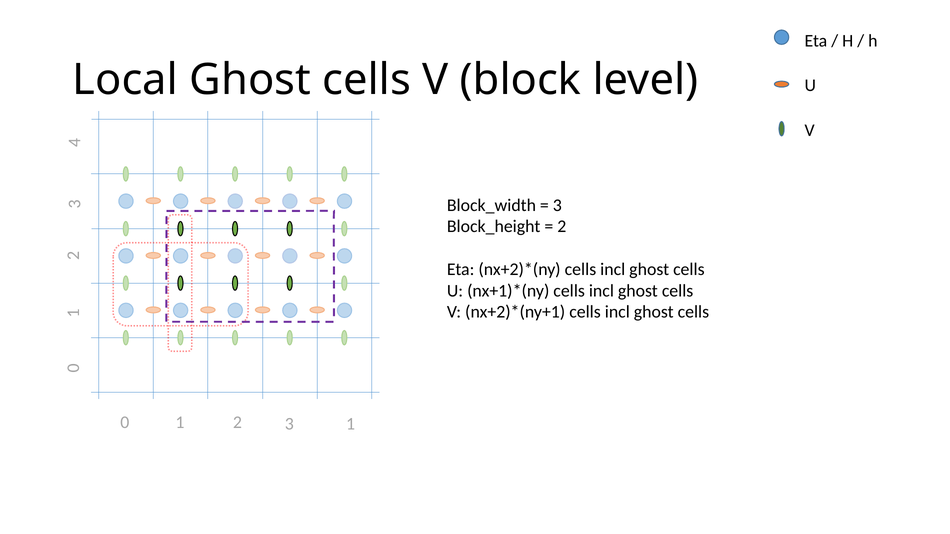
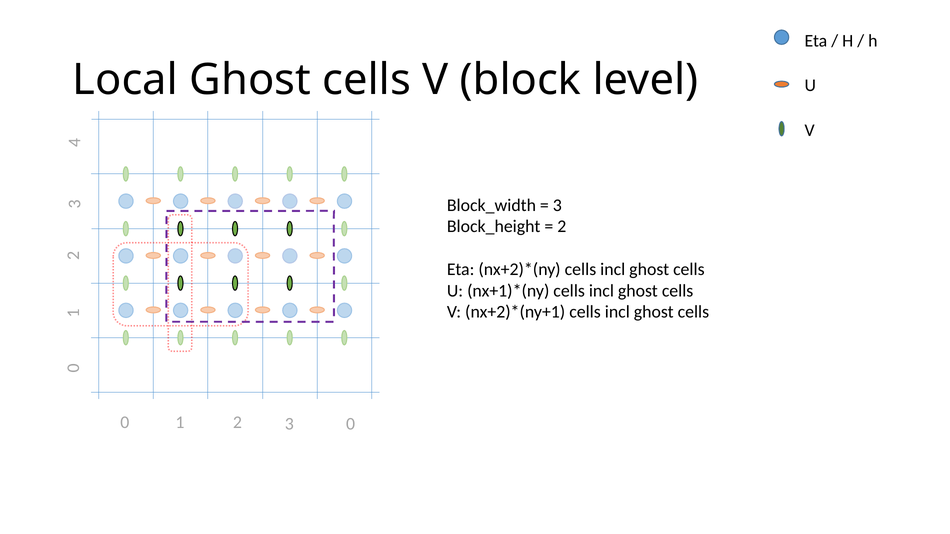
3 1: 1 -> 0
